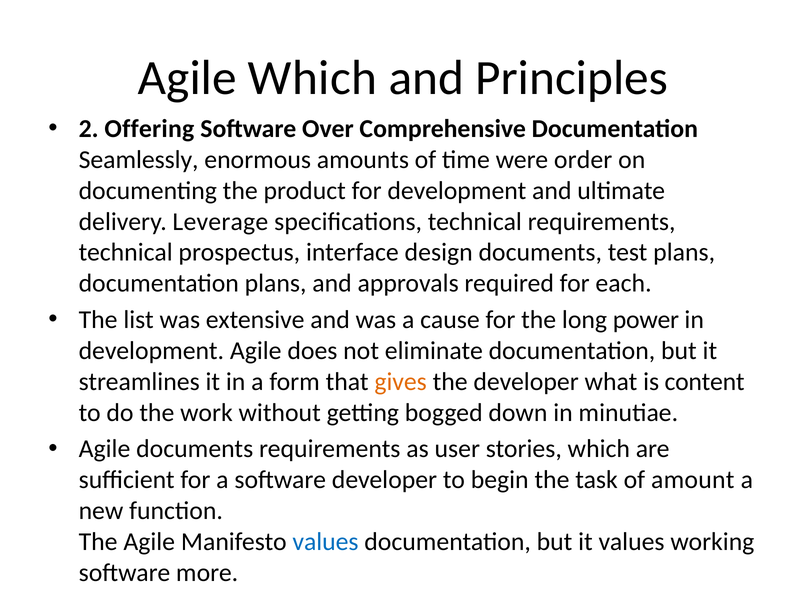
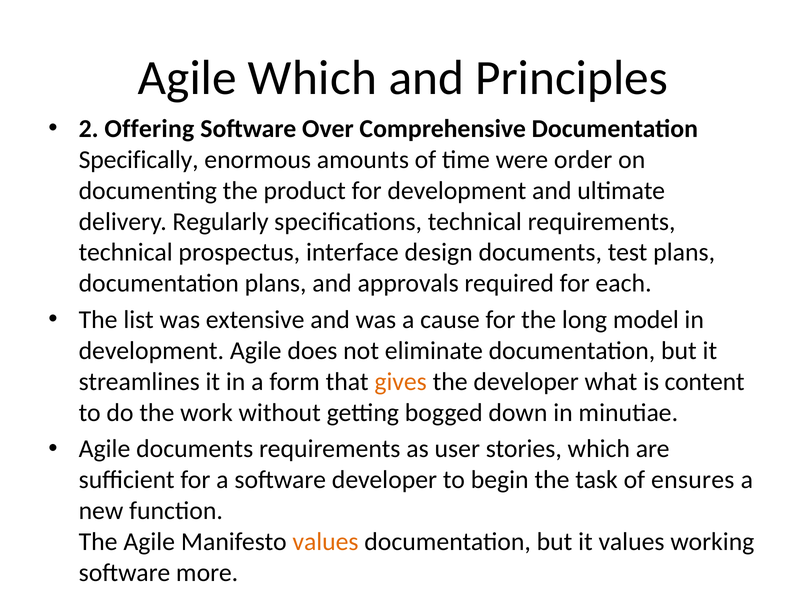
Seamlessly: Seamlessly -> Specifically
Leverage: Leverage -> Regularly
power: power -> model
amount: amount -> ensures
values at (325, 542) colour: blue -> orange
